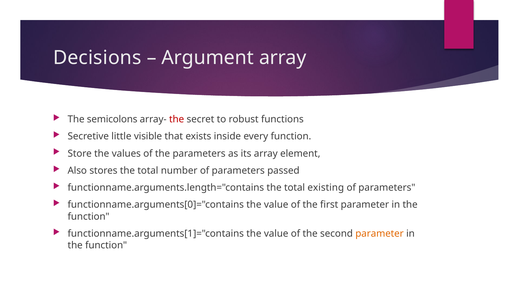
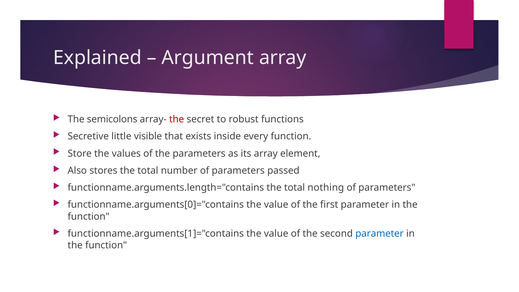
Decisions: Decisions -> Explained
existing: existing -> nothing
parameter at (380, 233) colour: orange -> blue
